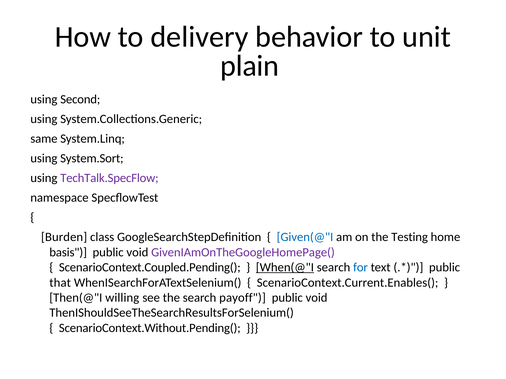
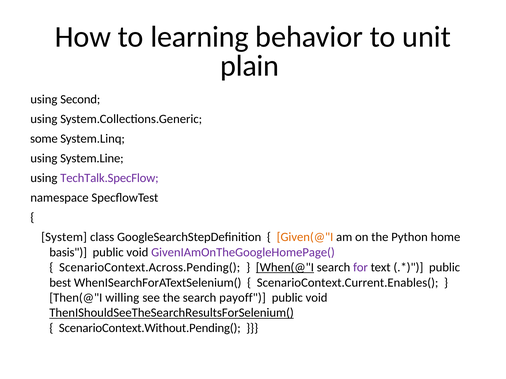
delivery: delivery -> learning
same: same -> some
System.Sort: System.Sort -> System.Line
Burden: Burden -> System
Given(@"I colour: blue -> orange
Testing: Testing -> Python
ScenarioContext.Coupled.Pending(: ScenarioContext.Coupled.Pending( -> ScenarioContext.Across.Pending(
for colour: blue -> purple
that: that -> best
ThenIShouldSeeTheSearchResultsForSelenium( underline: none -> present
